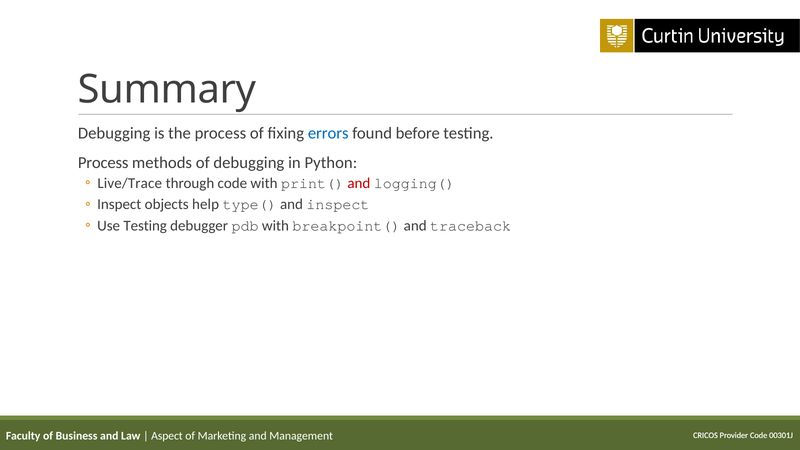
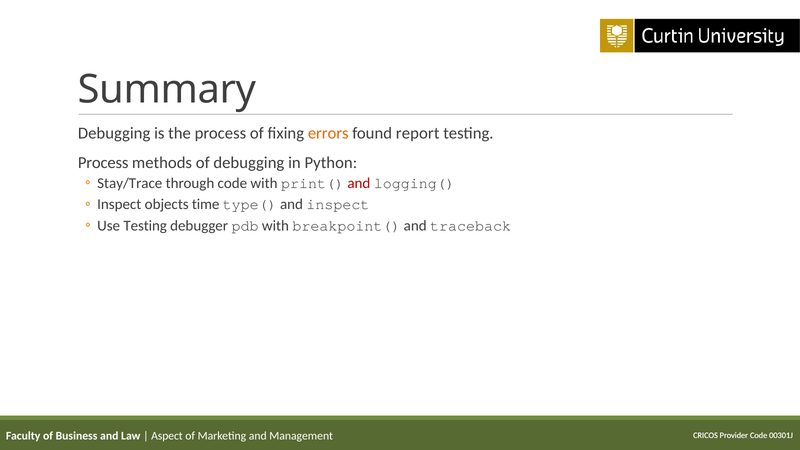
errors colour: blue -> orange
before: before -> report
Live/Trace: Live/Trace -> Stay/Trace
help: help -> time
